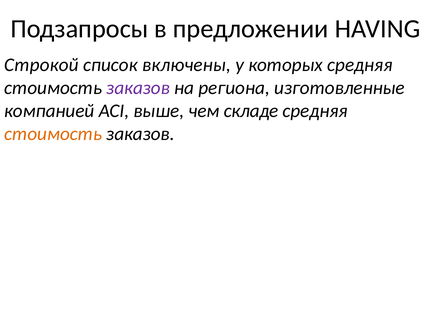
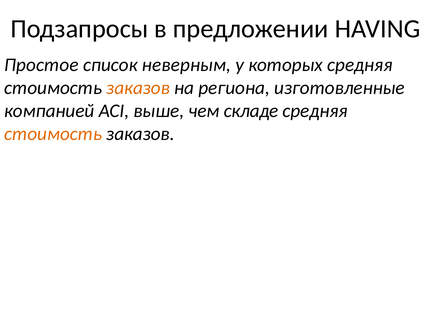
Строкой: Строкой -> Простое
включены: включены -> неверным
заказов at (138, 88) colour: purple -> orange
